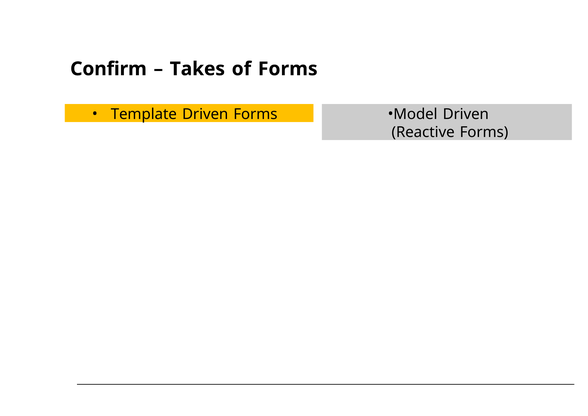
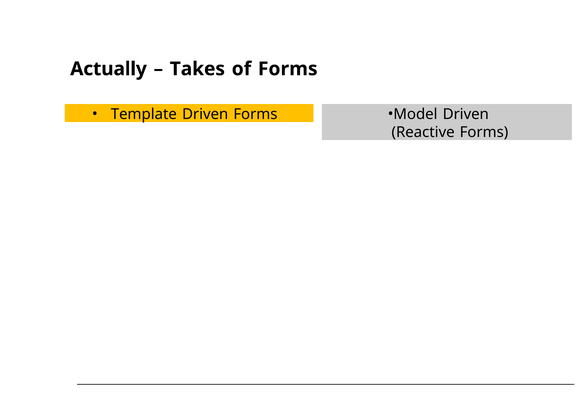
Confirm: Confirm -> Actually
